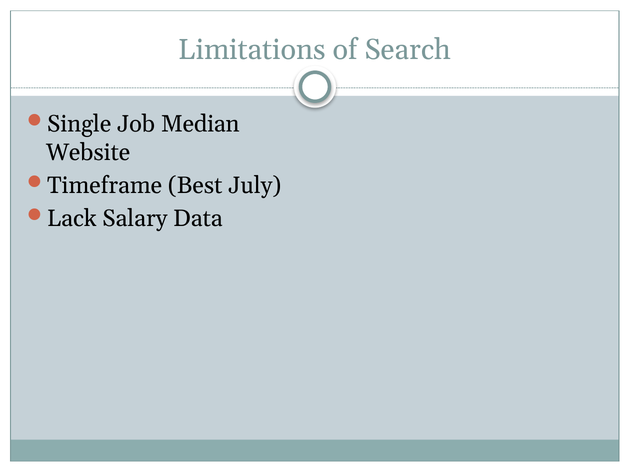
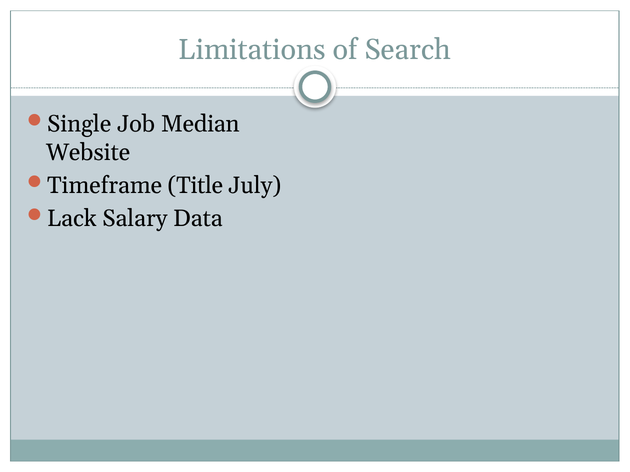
Best: Best -> Title
